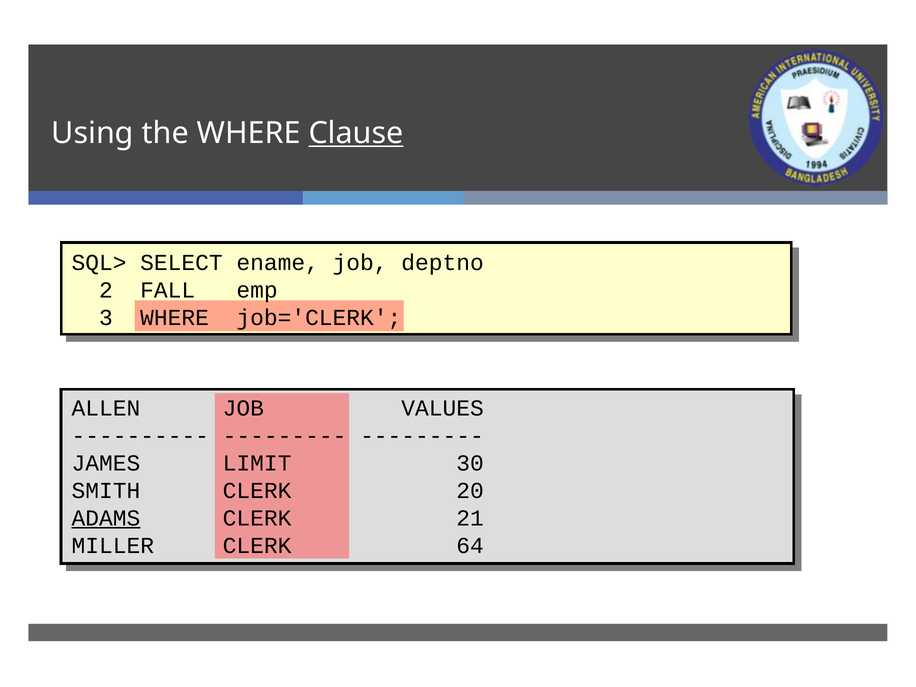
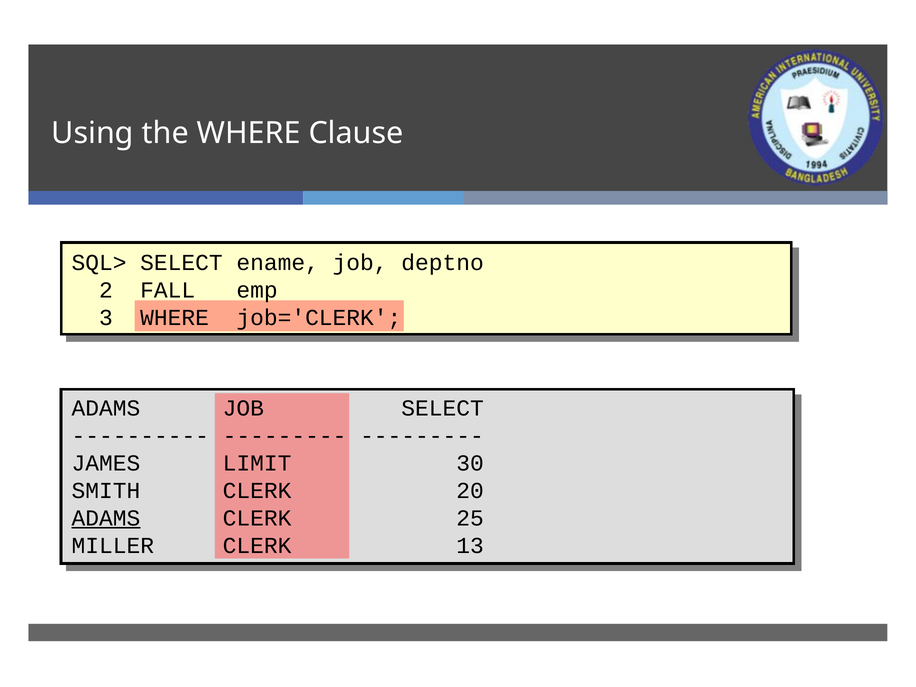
Clause underline: present -> none
ALLEN at (106, 408): ALLEN -> ADAMS
JOB VALUES: VALUES -> SELECT
21: 21 -> 25
64: 64 -> 13
